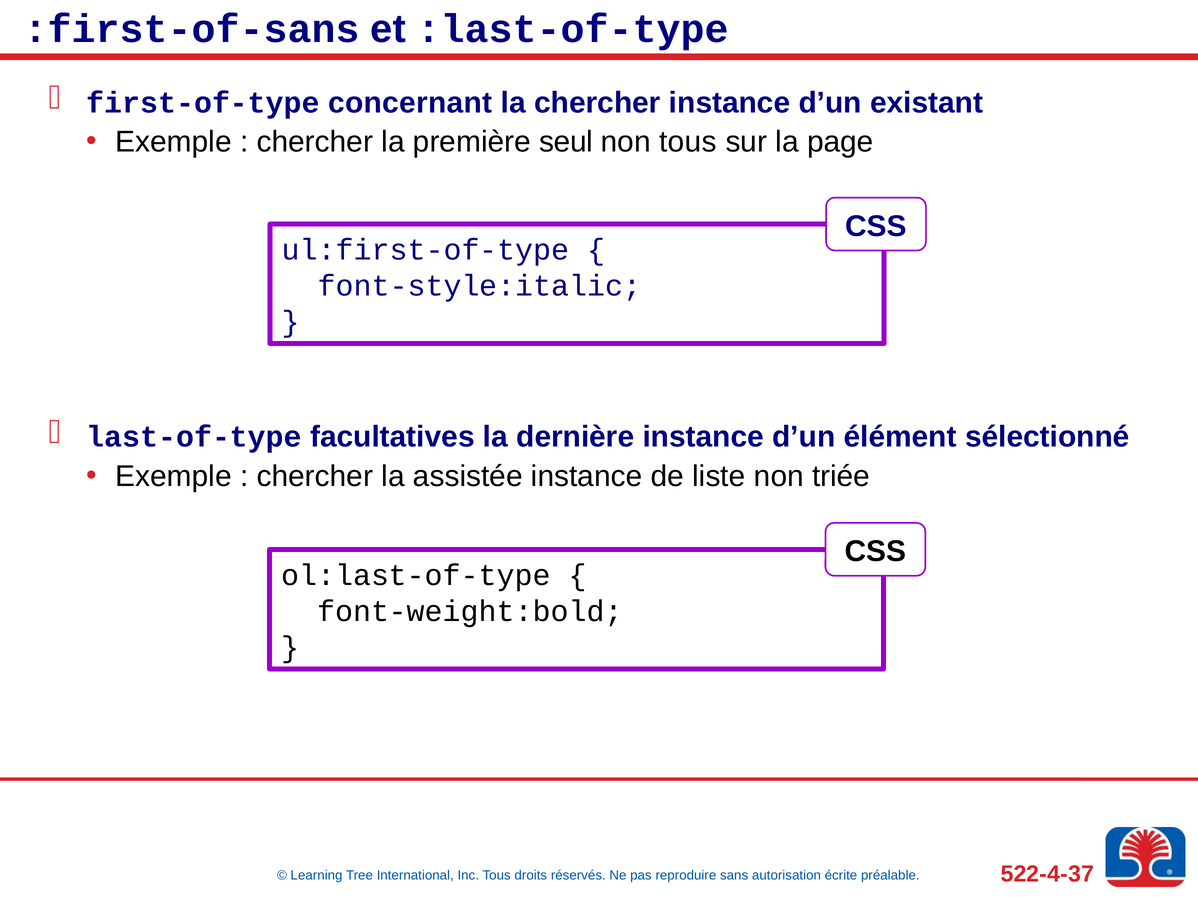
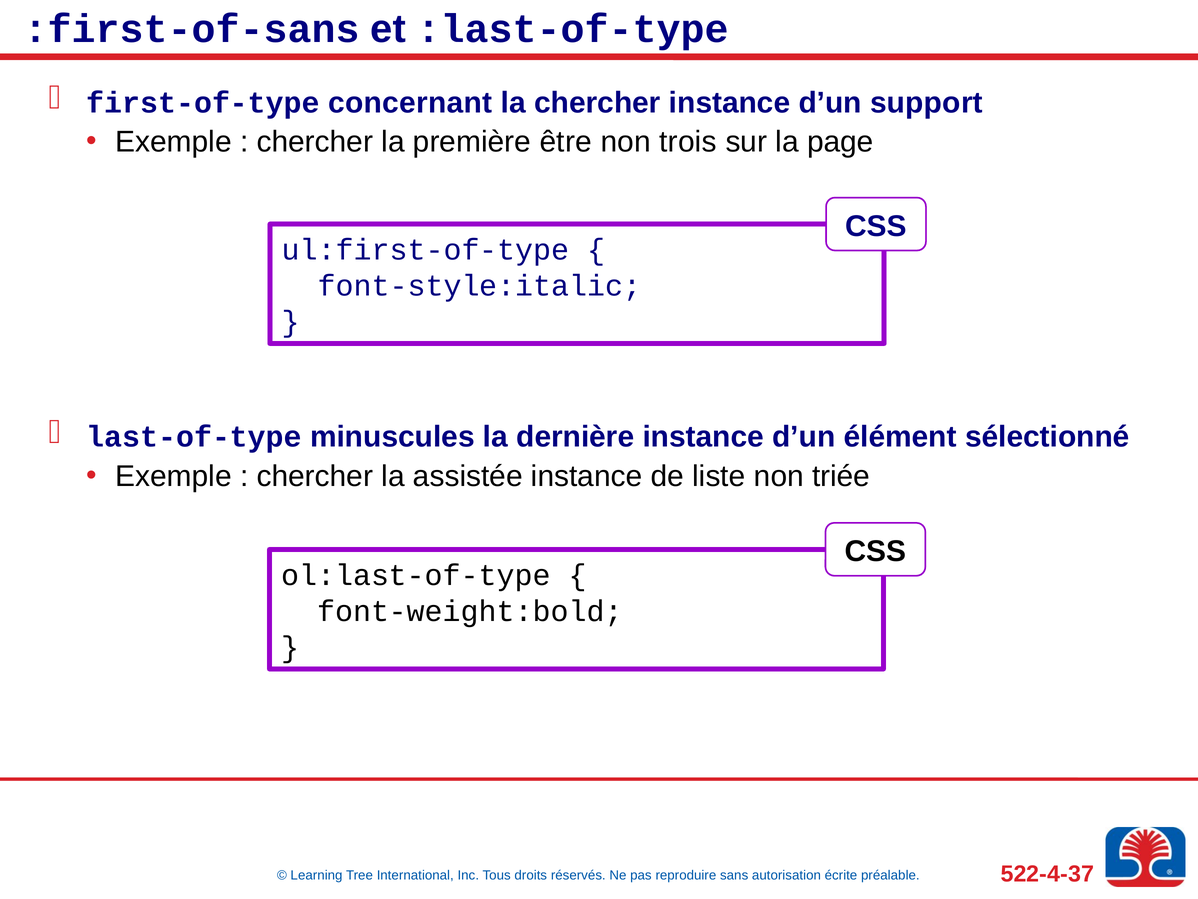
existant: existant -> support
seul: seul -> être
non tous: tous -> trois
facultatives: facultatives -> minuscules
